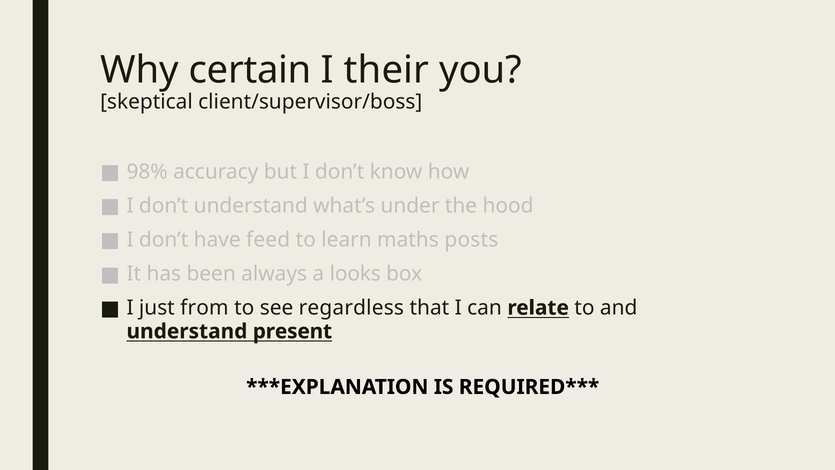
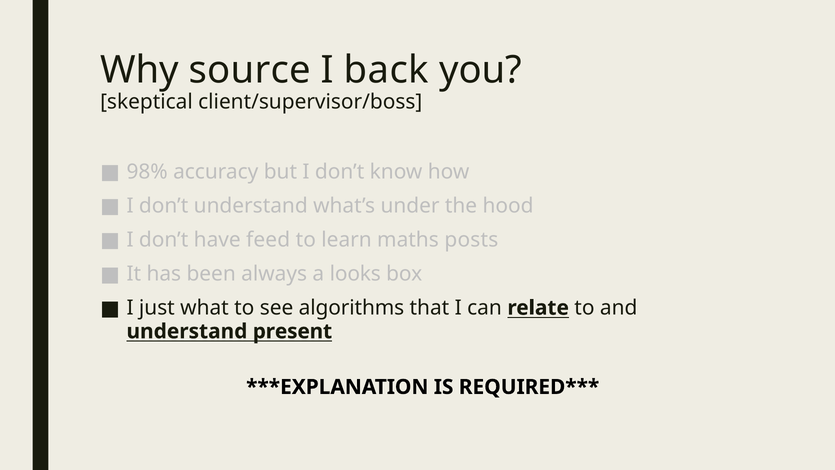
certain: certain -> source
their: their -> back
from: from -> what
regardless: regardless -> algorithms
